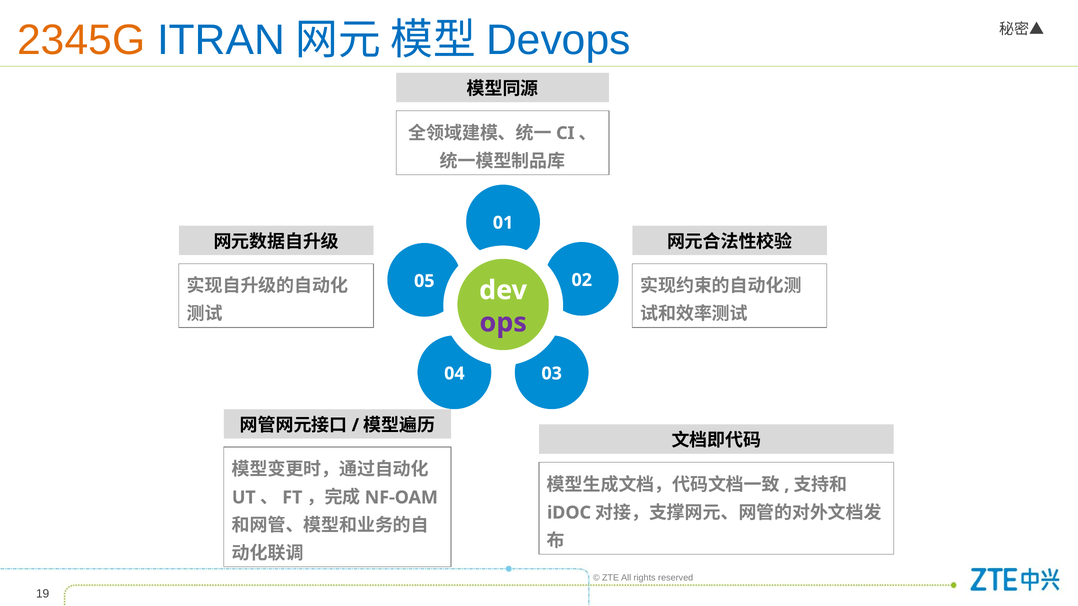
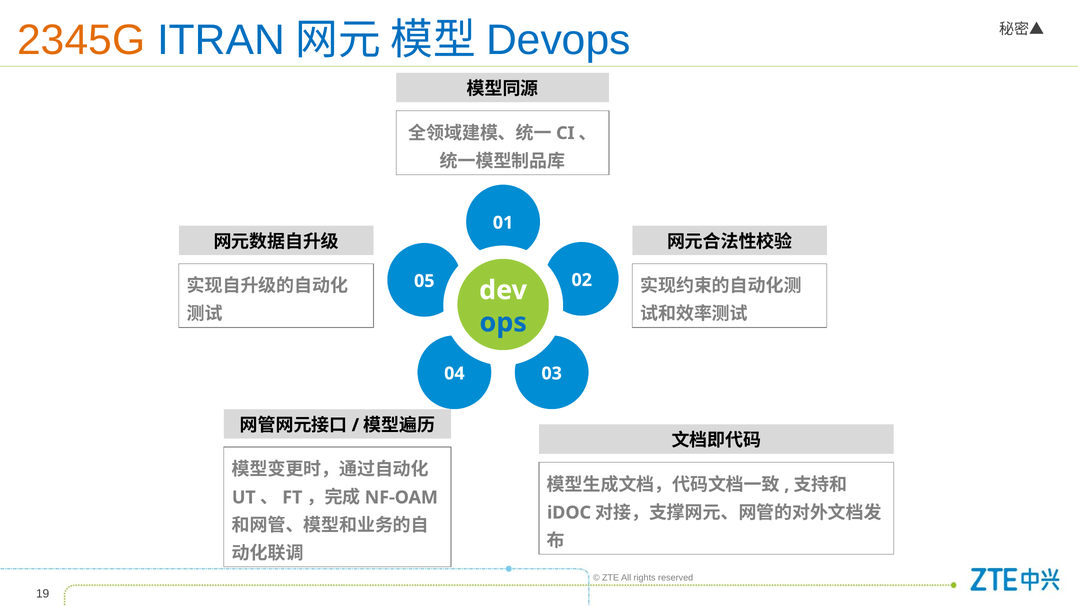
ops colour: purple -> blue
